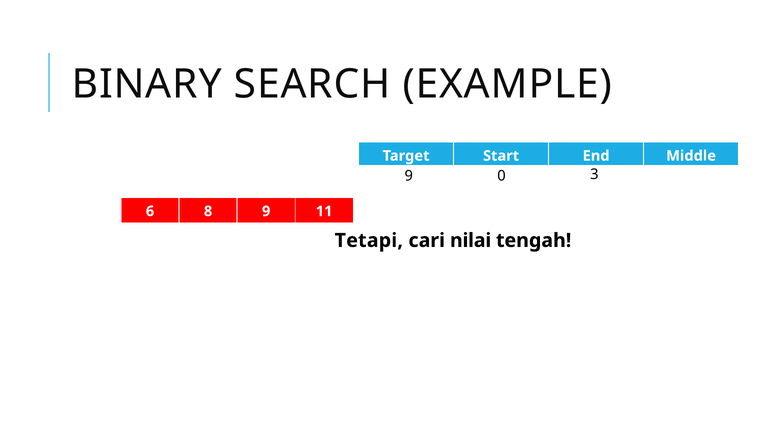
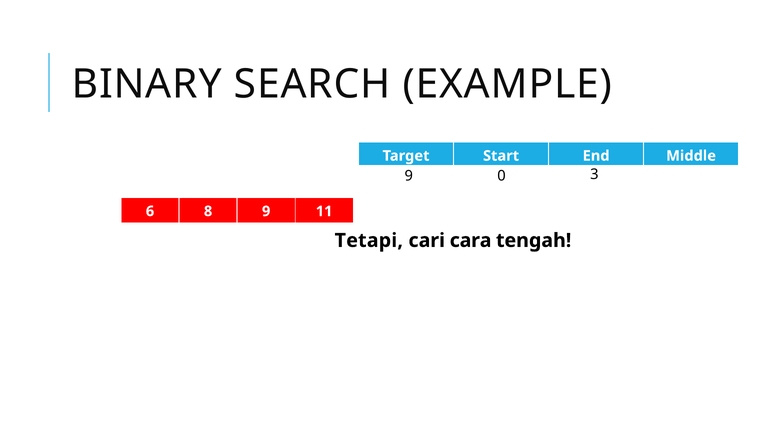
nilai: nilai -> cara
